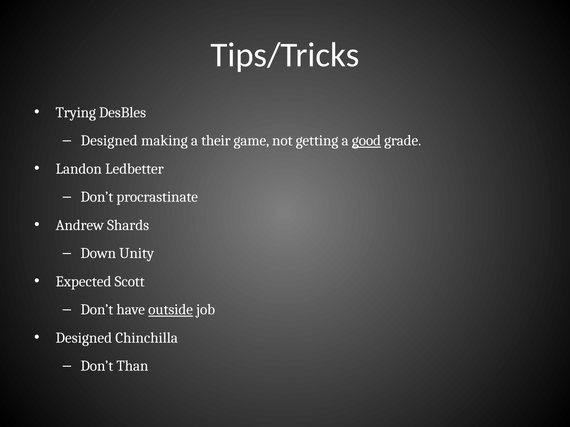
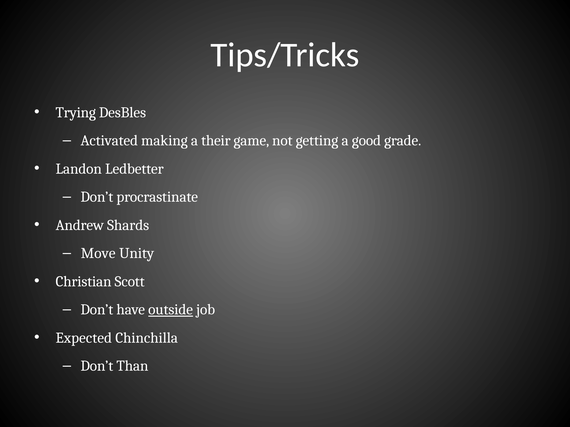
Designed at (109, 141): Designed -> Activated
good underline: present -> none
Down: Down -> Move
Expected: Expected -> Christian
Designed at (84, 338): Designed -> Expected
